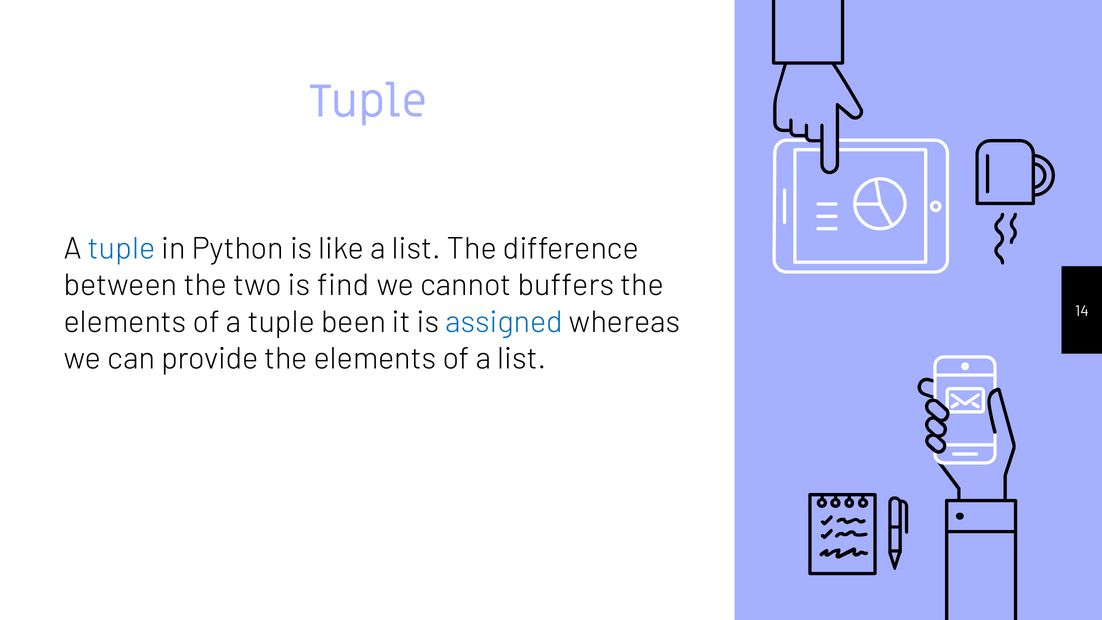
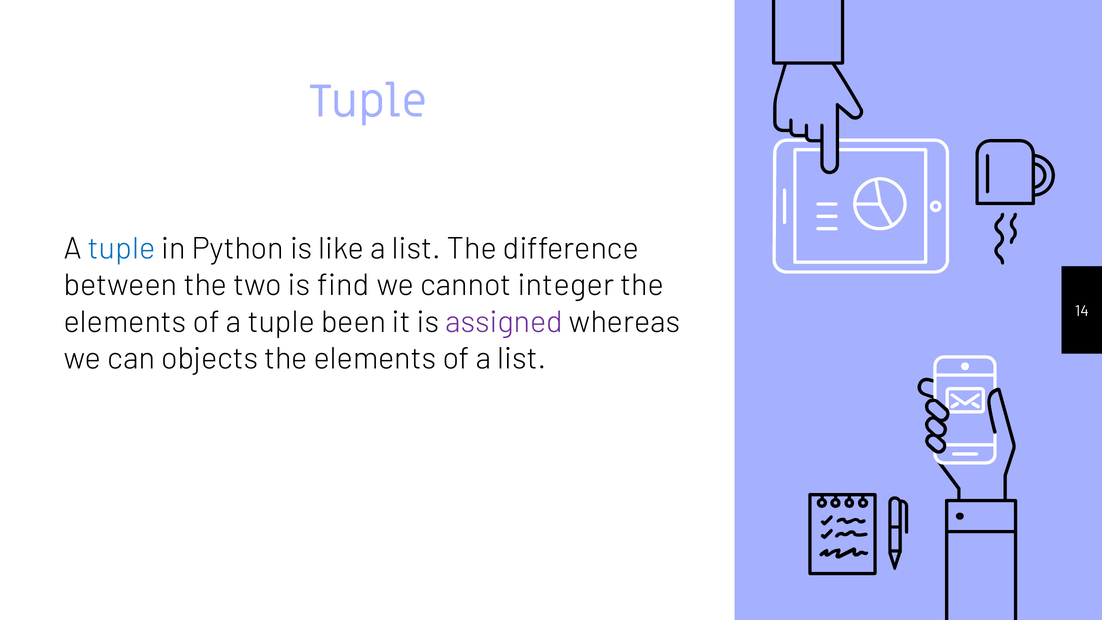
buffers: buffers -> integer
assigned colour: blue -> purple
provide: provide -> objects
